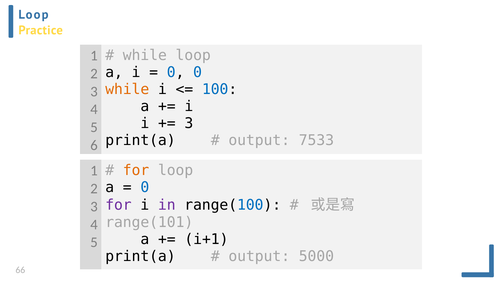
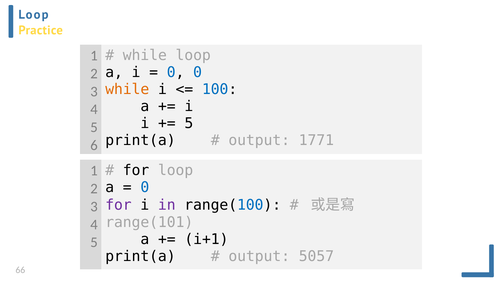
3 at (189, 123): 3 -> 5
7533: 7533 -> 1771
for at (136, 170) colour: orange -> black
5000: 5000 -> 5057
